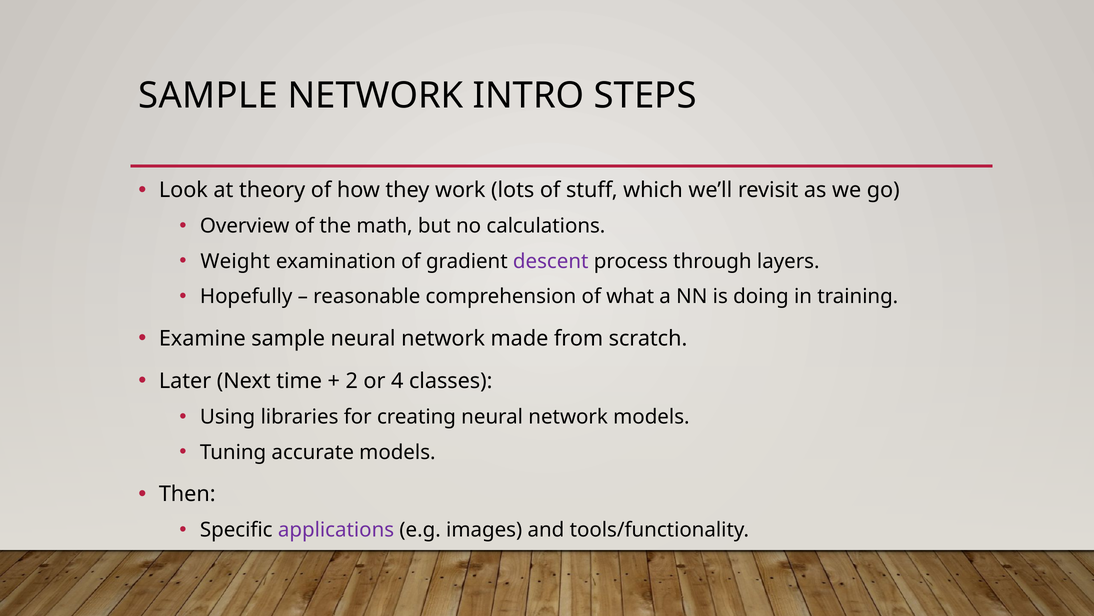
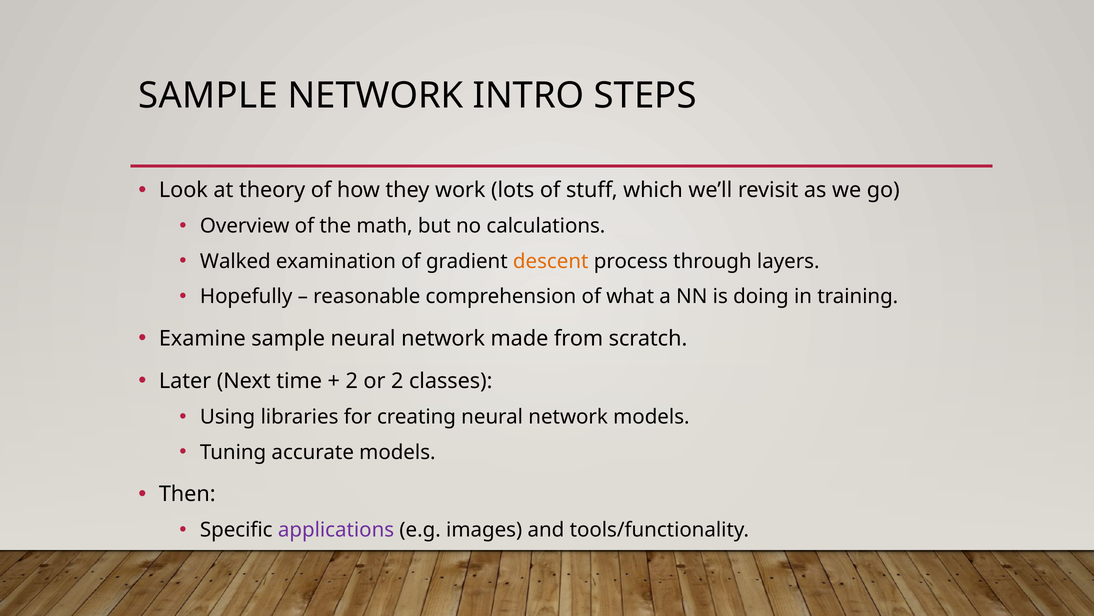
Weight: Weight -> Walked
descent colour: purple -> orange
or 4: 4 -> 2
